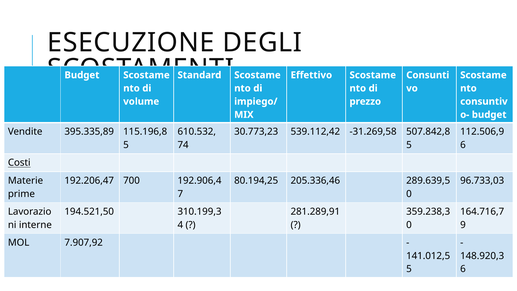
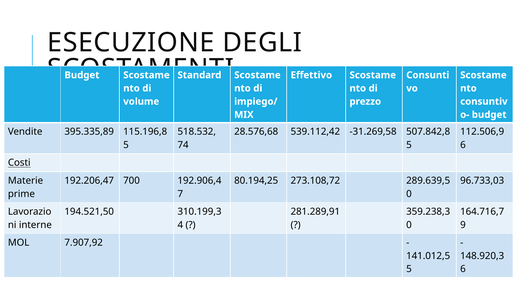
610.532: 610.532 -> 518.532
30.773,23: 30.773,23 -> 28.576,68
205.336,46: 205.336,46 -> 273.108,72
